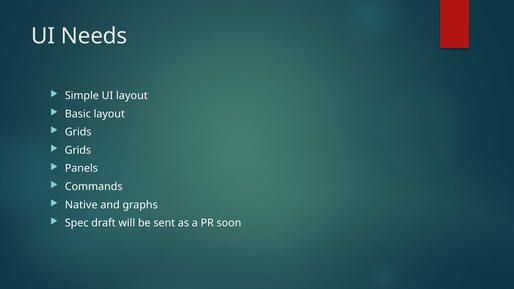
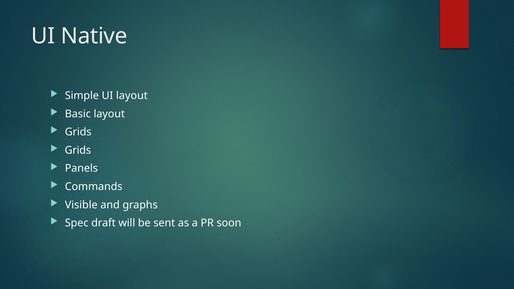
Needs: Needs -> Native
Native: Native -> Visible
